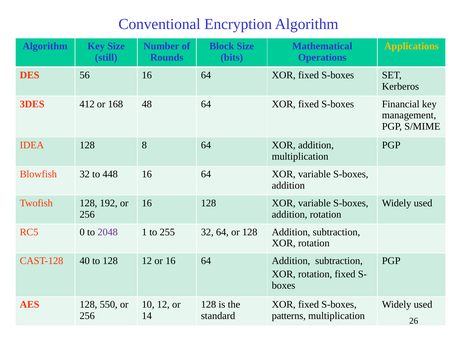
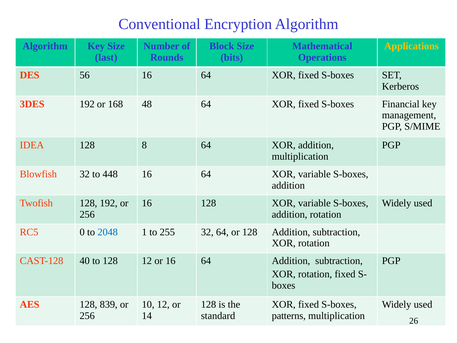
still: still -> last
3DES 412: 412 -> 192
2048 colour: purple -> blue
550: 550 -> 839
